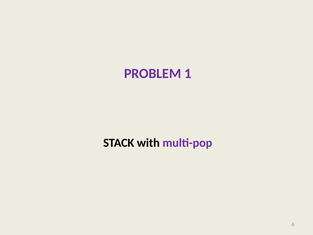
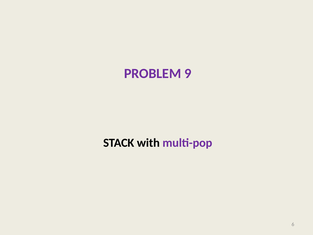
1: 1 -> 9
